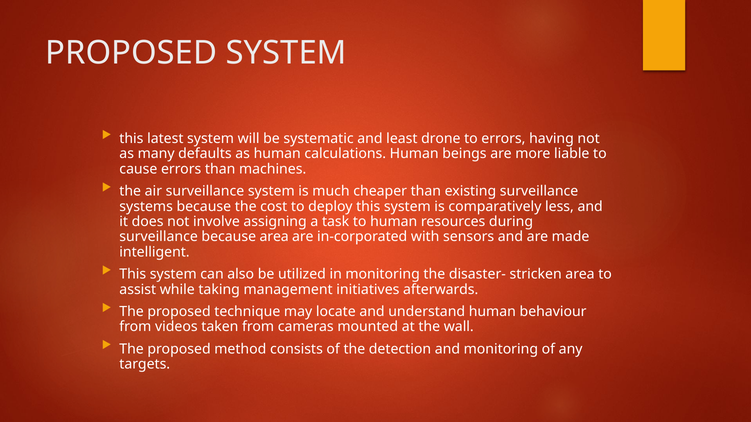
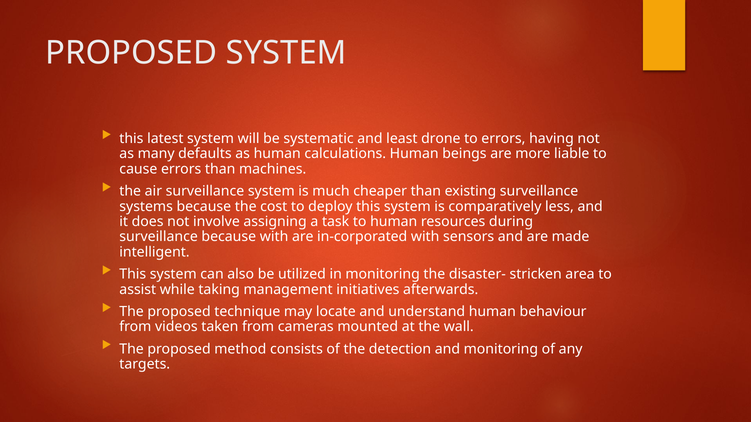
because area: area -> with
